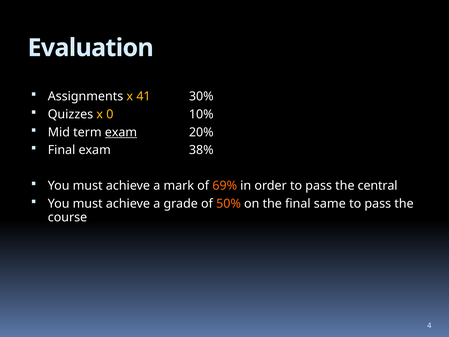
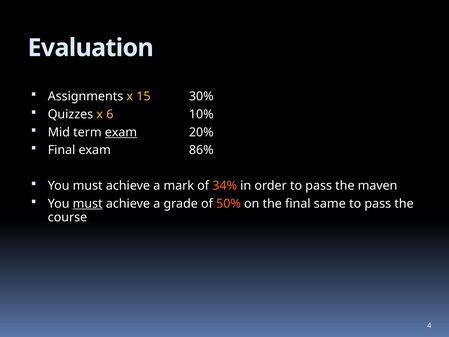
41: 41 -> 15
0: 0 -> 6
38%: 38% -> 86%
69%: 69% -> 34%
central: central -> maven
must at (88, 204) underline: none -> present
